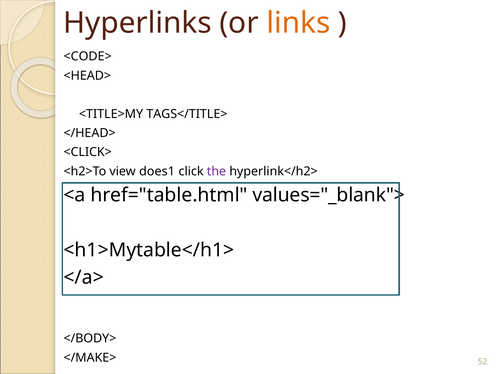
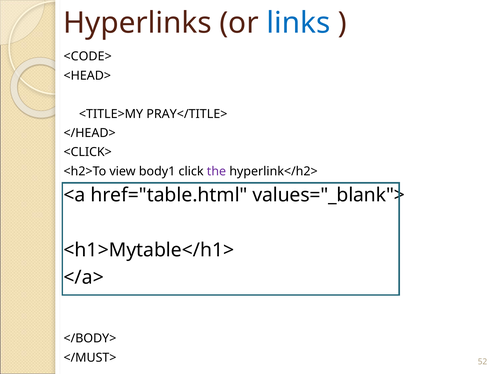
links colour: orange -> blue
TAGS</TITLE>: TAGS</TITLE> -> PRAY</TITLE>
does1: does1 -> body1
</MAKE>: </MAKE> -> </MUST>
